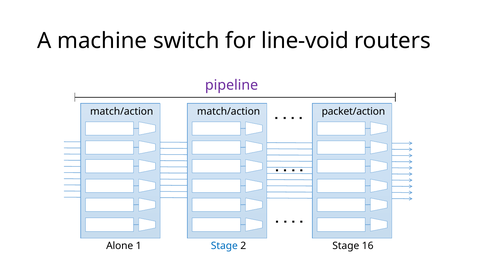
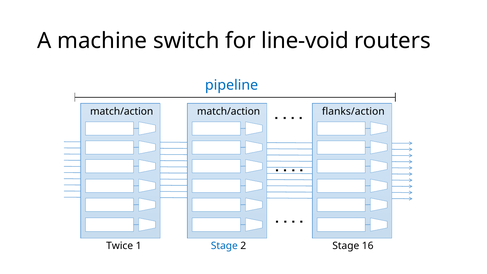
pipeline colour: purple -> blue
packet/action: packet/action -> flanks/action
Alone: Alone -> Twice
